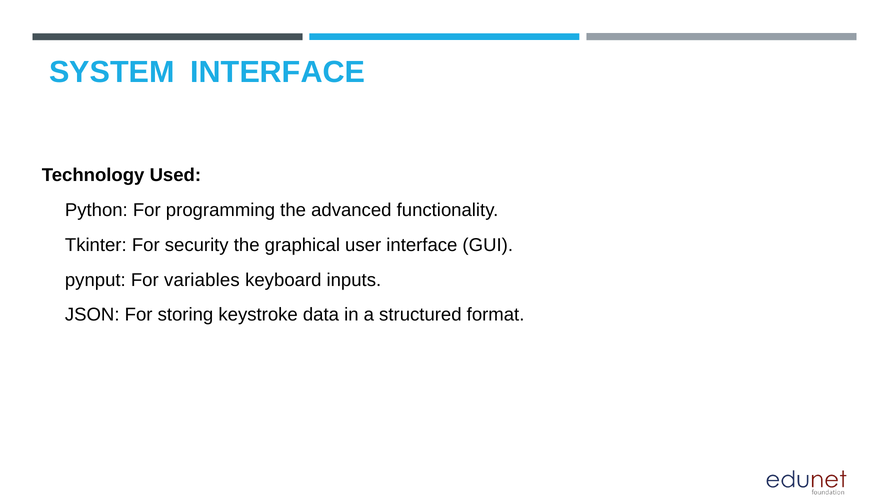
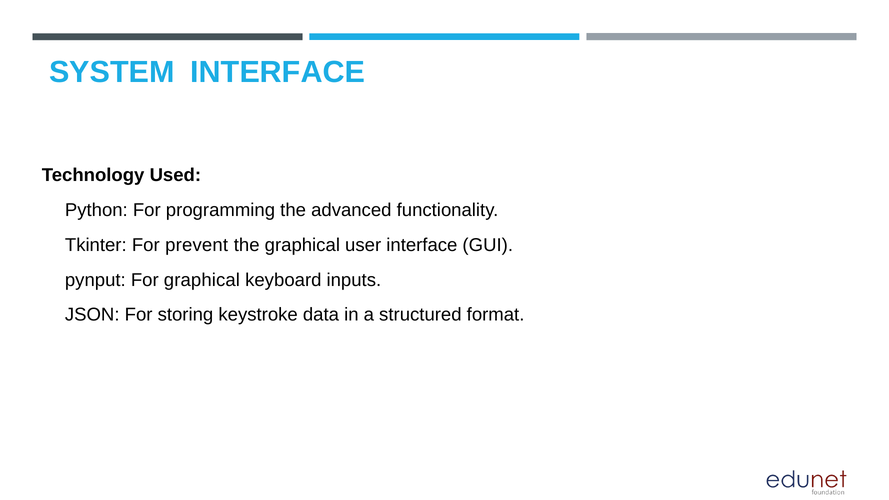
security: security -> prevent
For variables: variables -> graphical
